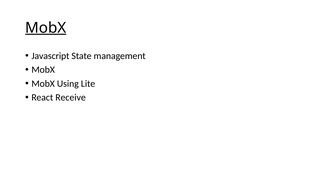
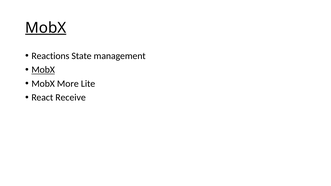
Javascript: Javascript -> Reactions
MobX at (43, 70) underline: none -> present
Using: Using -> More
